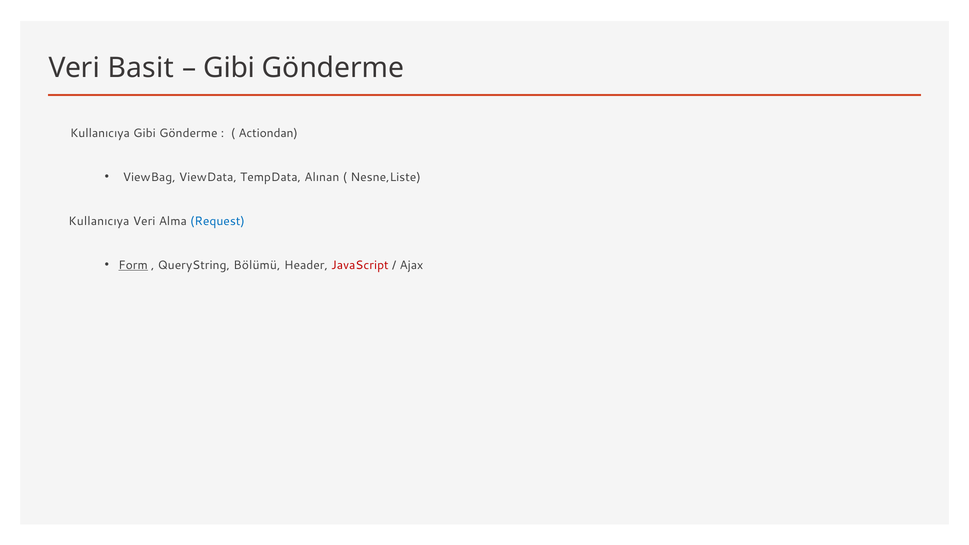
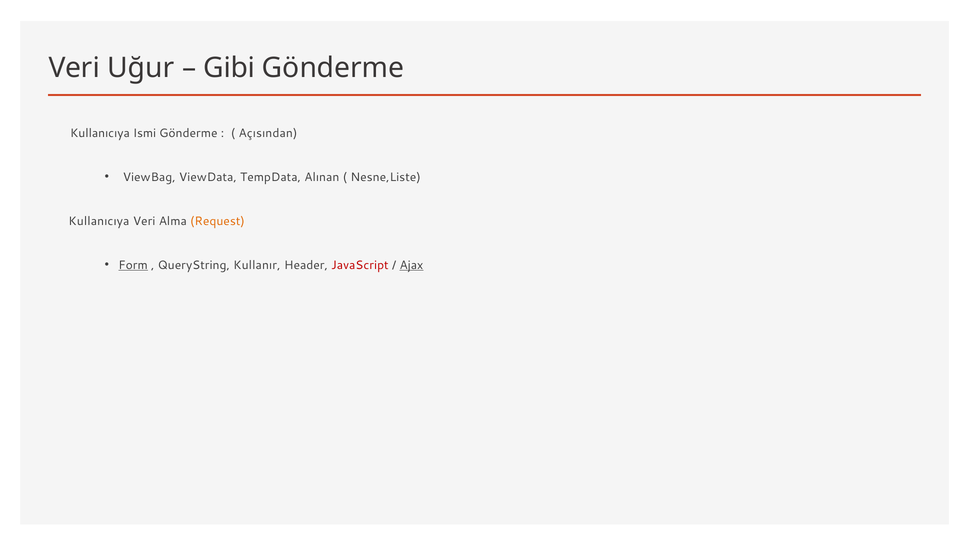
Basit: Basit -> Uğur
Kullanıcıya Gibi: Gibi -> Ismi
Actiondan: Actiondan -> Açısından
Request colour: blue -> orange
Bölümü: Bölümü -> Kullanır
Ajax underline: none -> present
